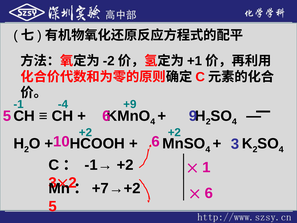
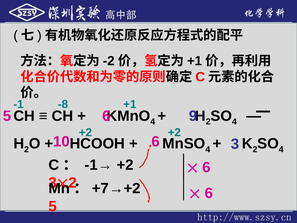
-4: -4 -> -8
+9 at (130, 104): +9 -> +1
1 at (206, 167): 1 -> 6
